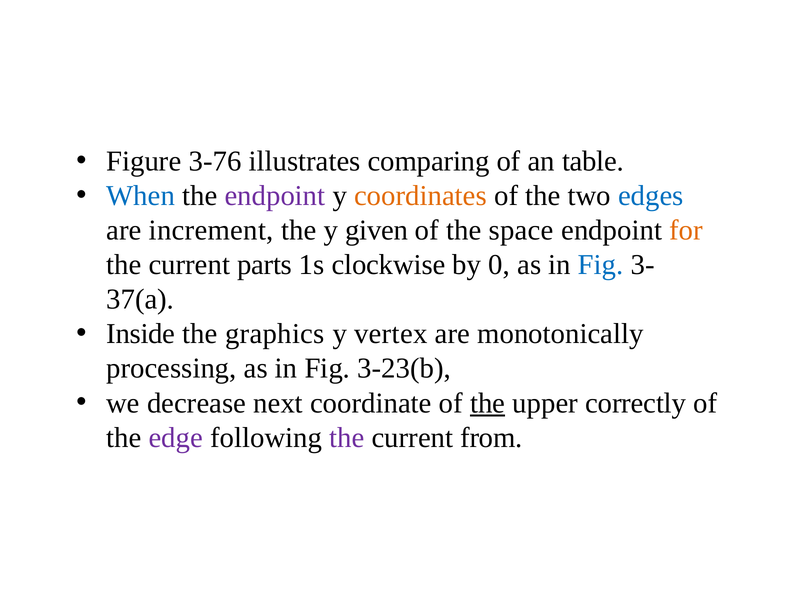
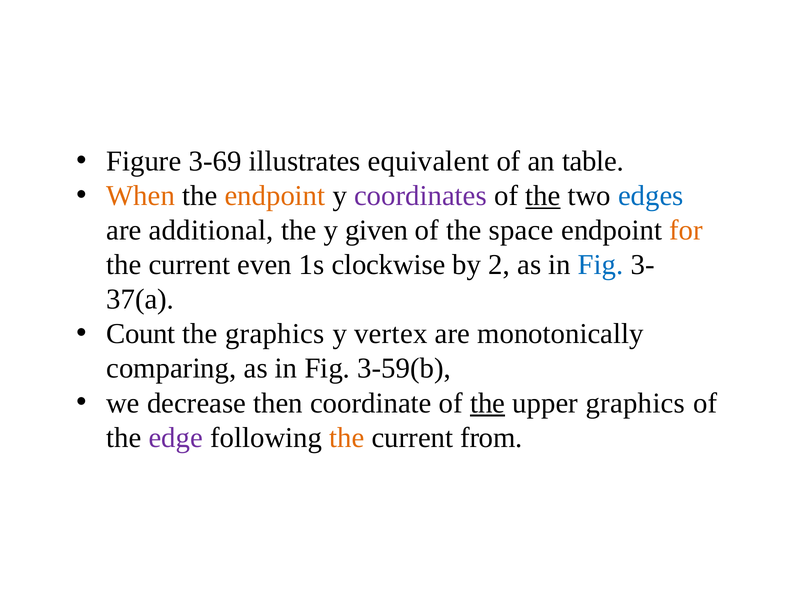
3-76: 3-76 -> 3-69
comparing: comparing -> equivalent
When colour: blue -> orange
endpoint at (275, 196) colour: purple -> orange
coordinates colour: orange -> purple
the at (543, 196) underline: none -> present
increment: increment -> additional
parts: parts -> even
0: 0 -> 2
Inside: Inside -> Count
processing: processing -> comparing
3-23(b: 3-23(b -> 3-59(b
next: next -> then
upper correctly: correctly -> graphics
the at (347, 437) colour: purple -> orange
